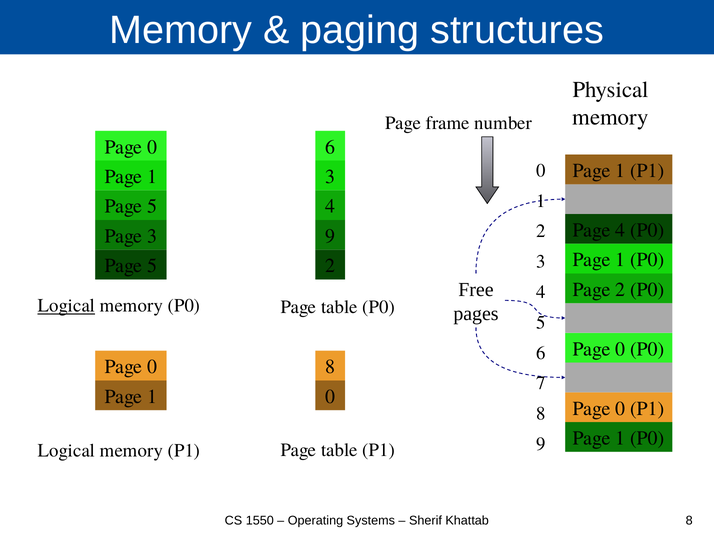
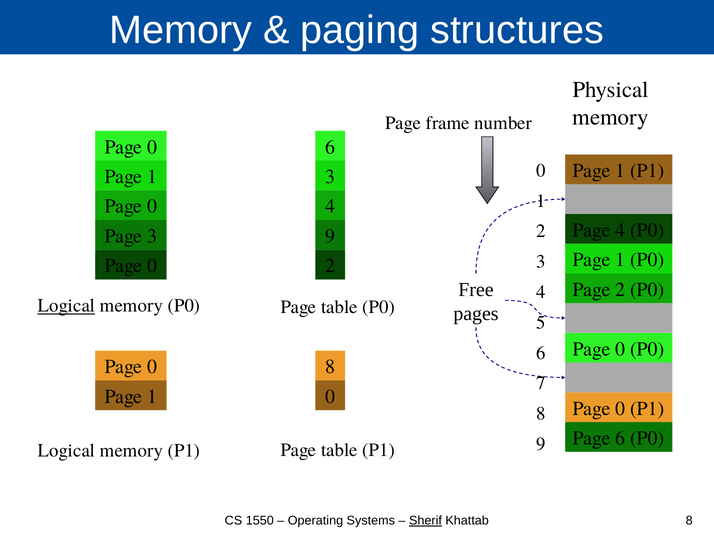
5 at (152, 207): 5 -> 0
5 at (152, 266): 5 -> 0
1 at (620, 439): 1 -> 6
Sherif underline: none -> present
